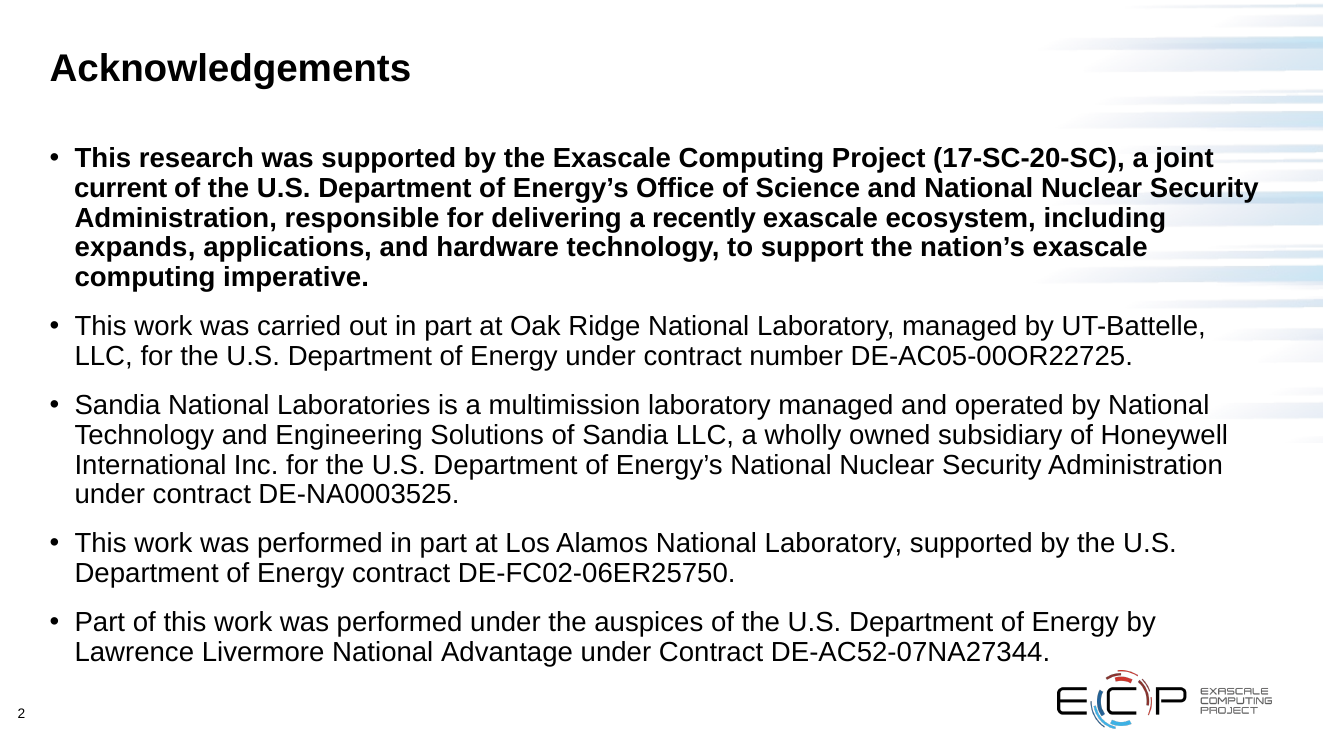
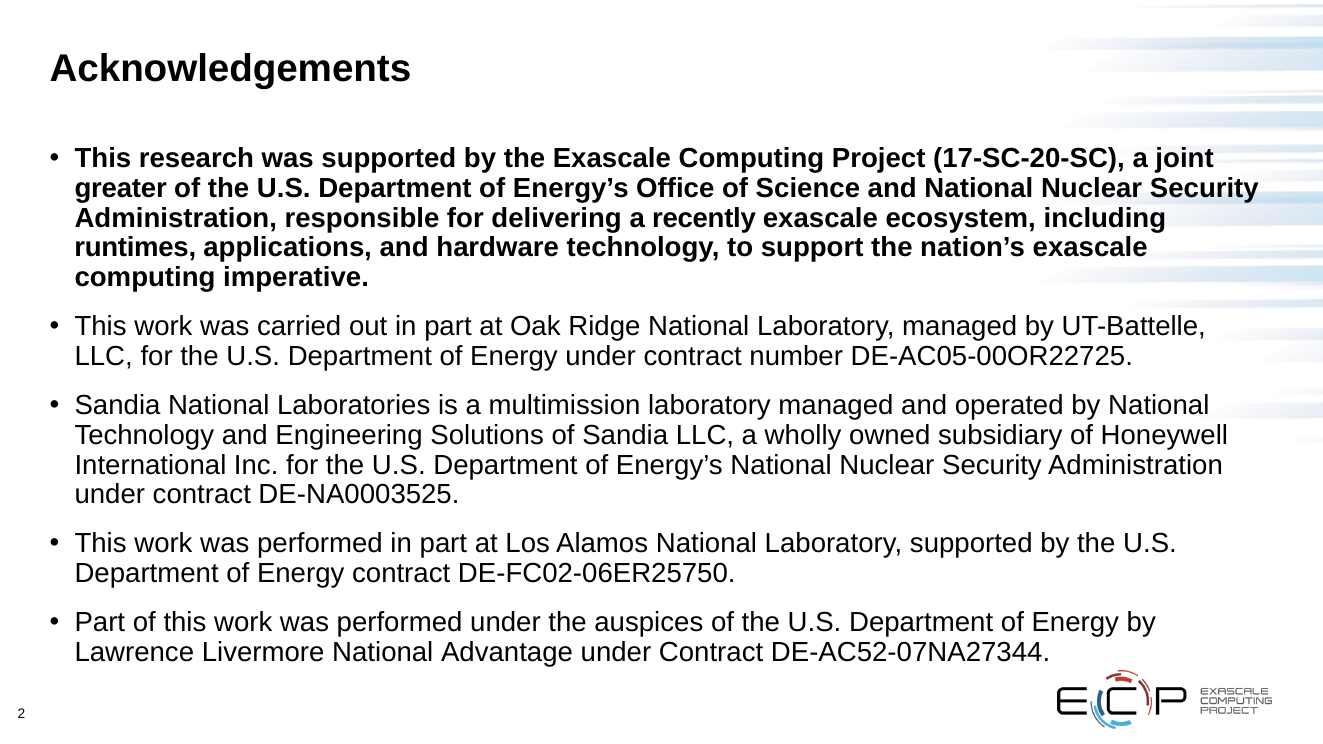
current: current -> greater
expands: expands -> runtimes
